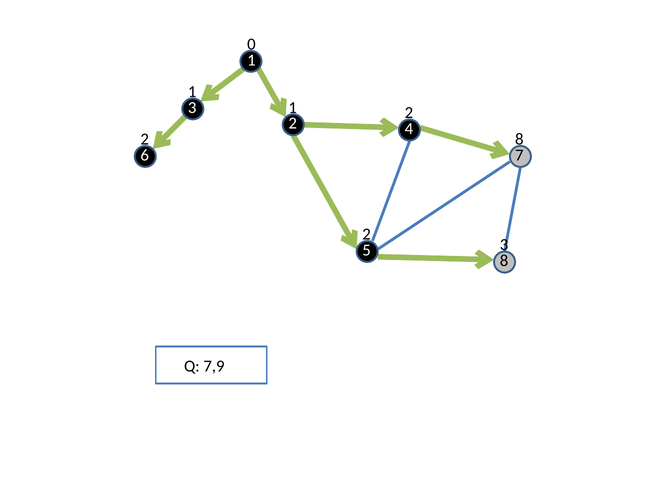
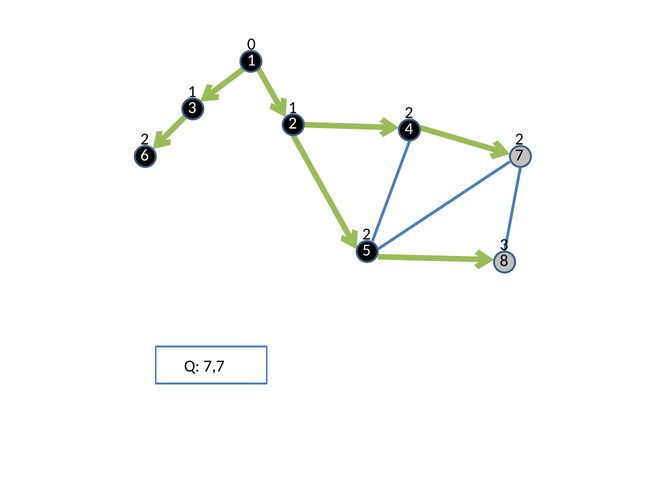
8 at (519, 139): 8 -> 2
7,9: 7,9 -> 7,7
